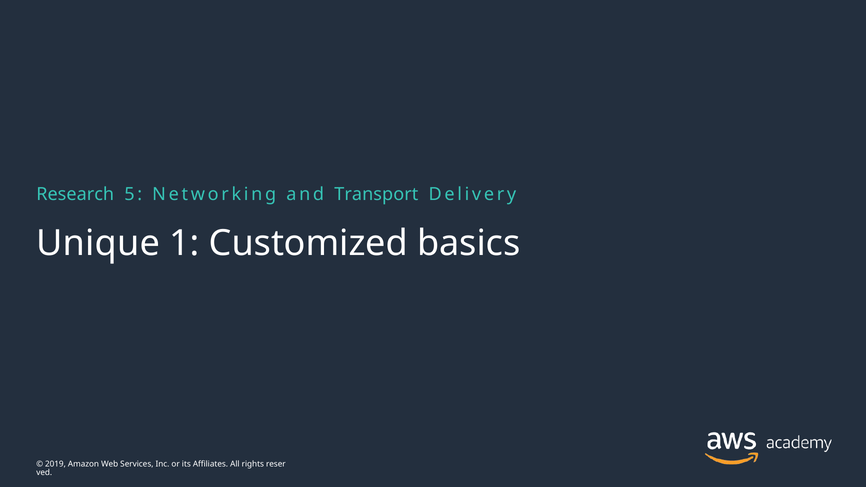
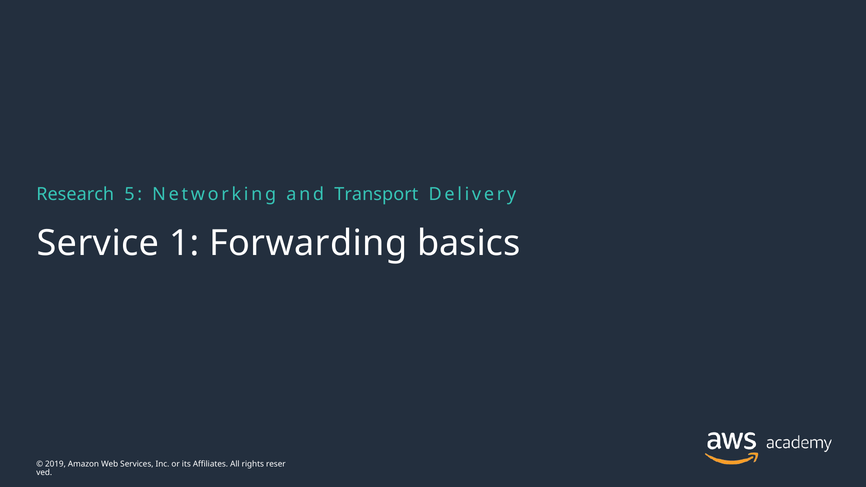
Unique: Unique -> Service
Customized: Customized -> Forwarding
